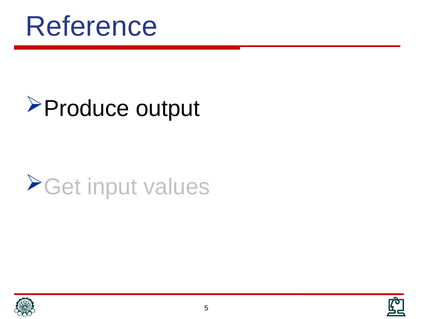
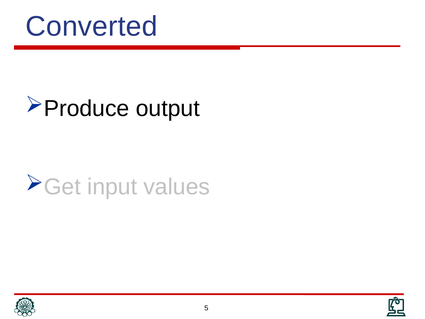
Reference: Reference -> Converted
